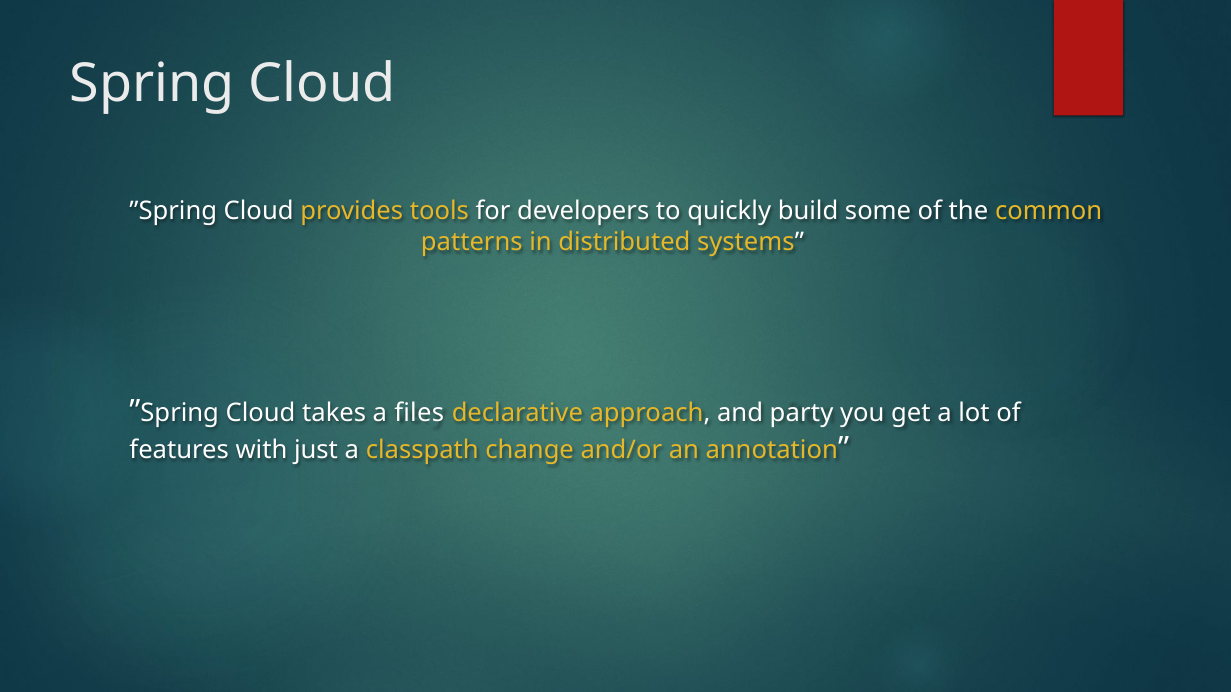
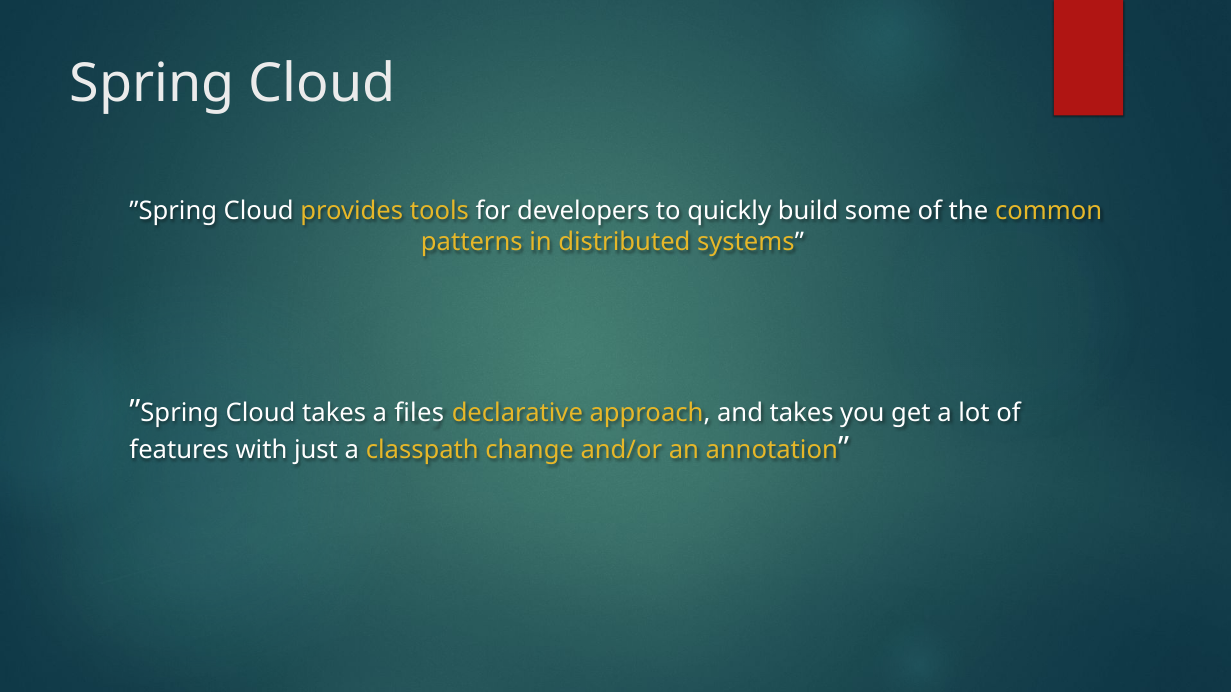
and party: party -> takes
